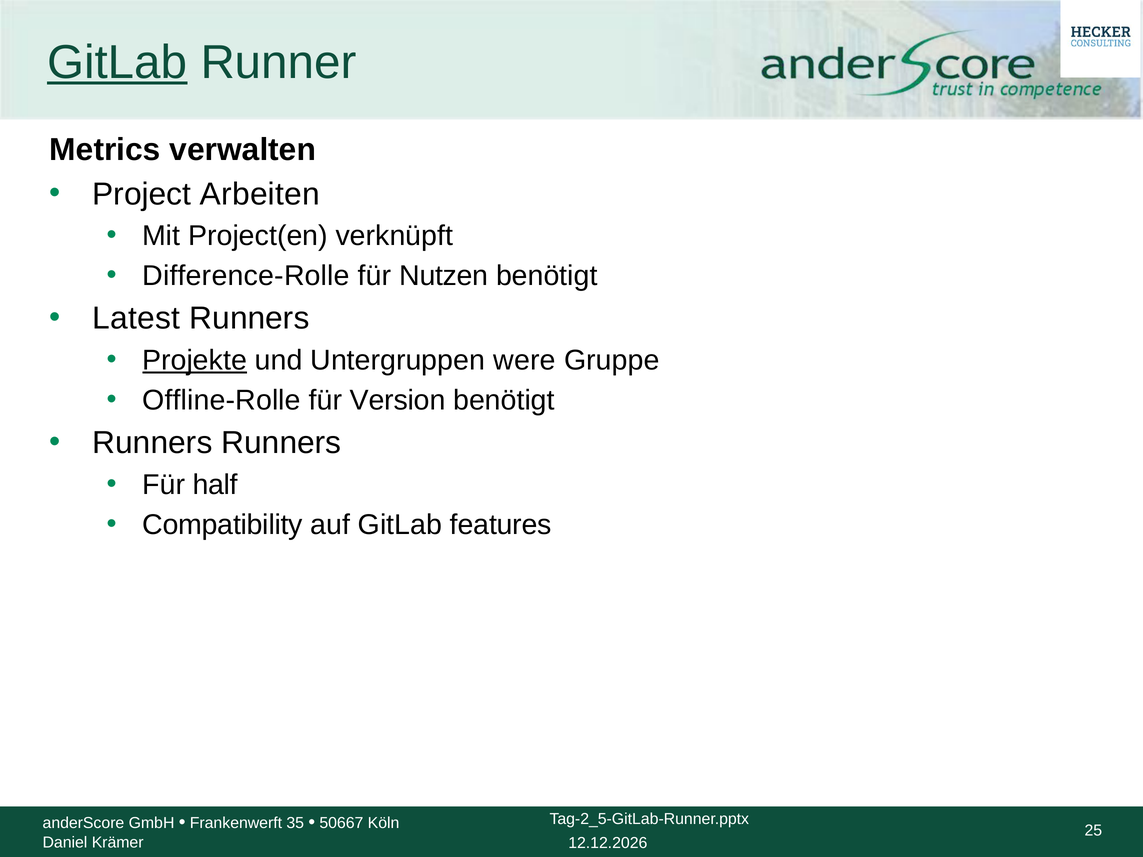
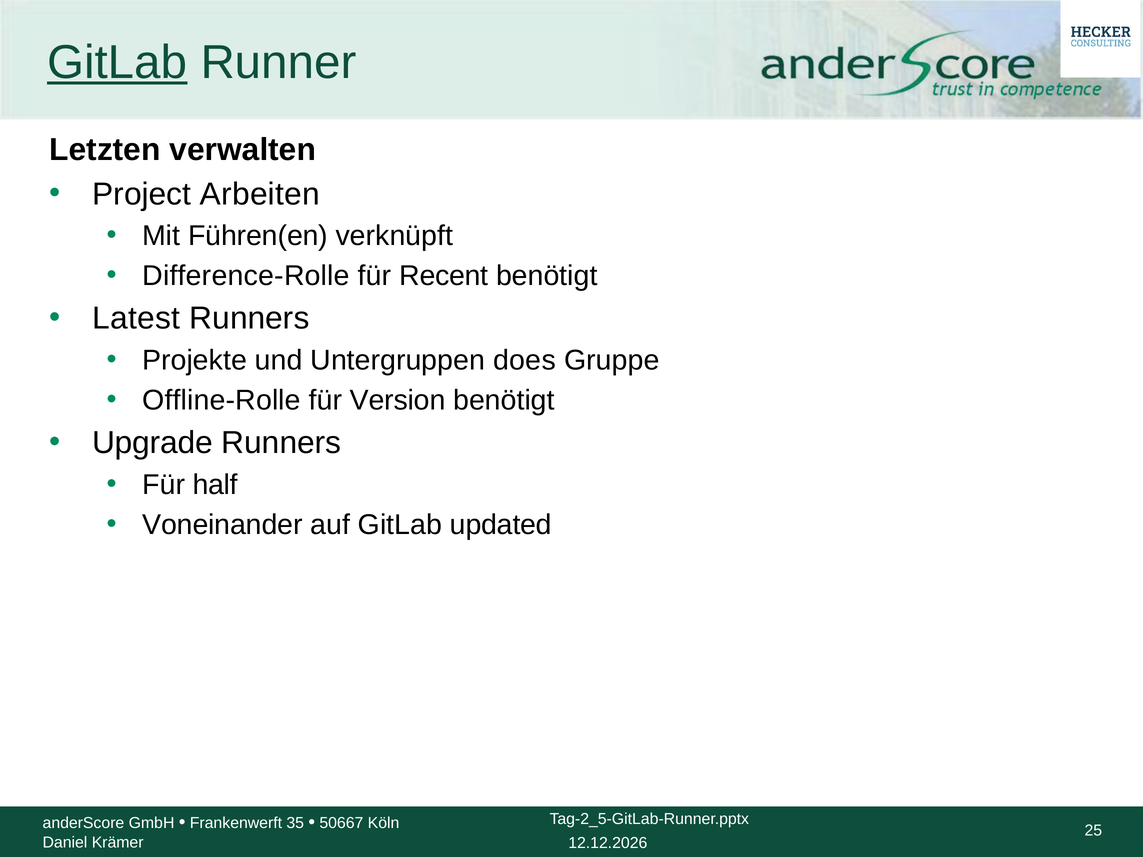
Metrics: Metrics -> Letzten
Project(en: Project(en -> Führen(en
Nutzen: Nutzen -> Recent
Projekte underline: present -> none
were: were -> does
Runners at (152, 443): Runners -> Upgrade
Compatibility: Compatibility -> Voneinander
features: features -> updated
